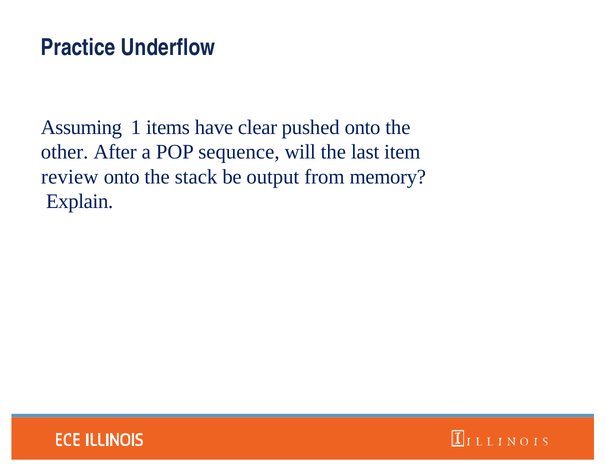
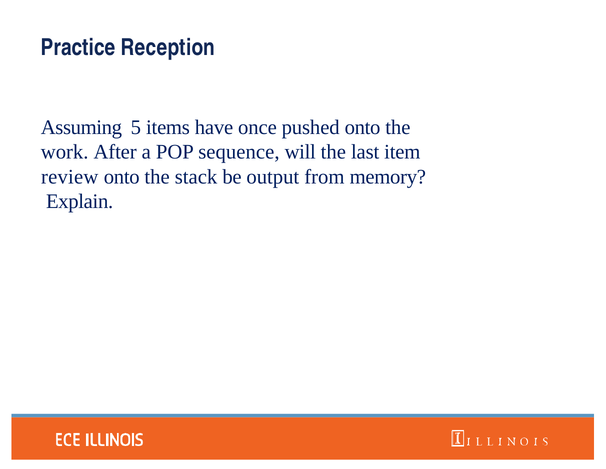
Underflow: Underflow -> Reception
1: 1 -> 5
clear: clear -> once
other: other -> work
